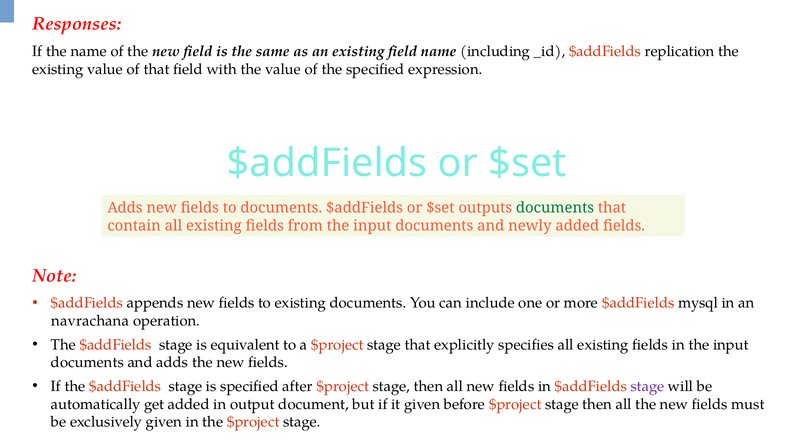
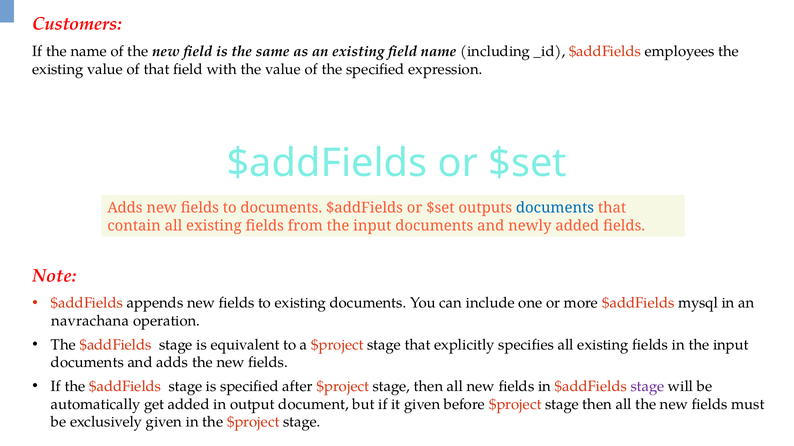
Responses: Responses -> Customers
replication: replication -> employees
documents at (555, 208) colour: green -> blue
